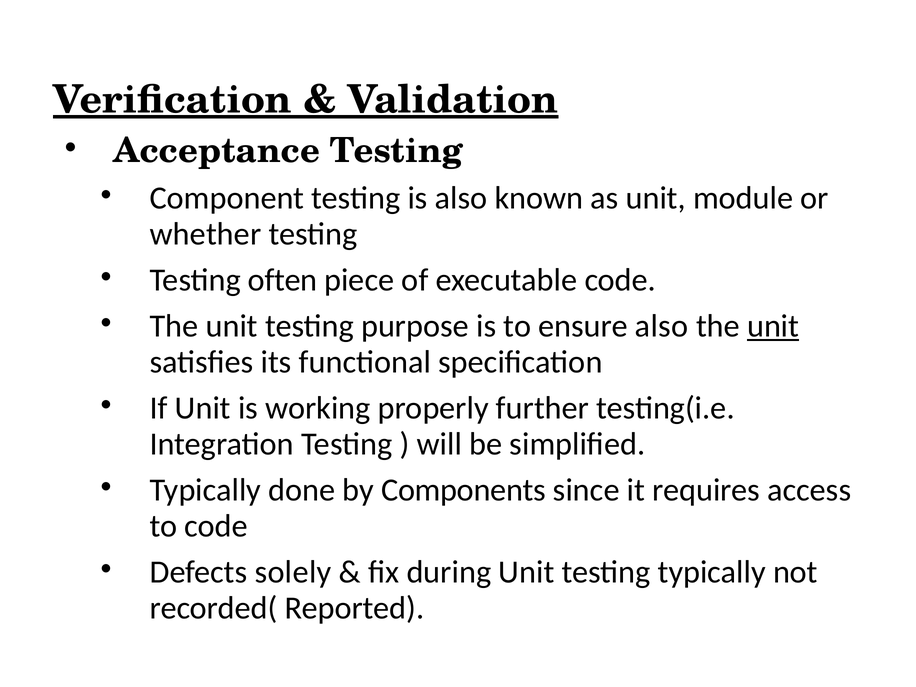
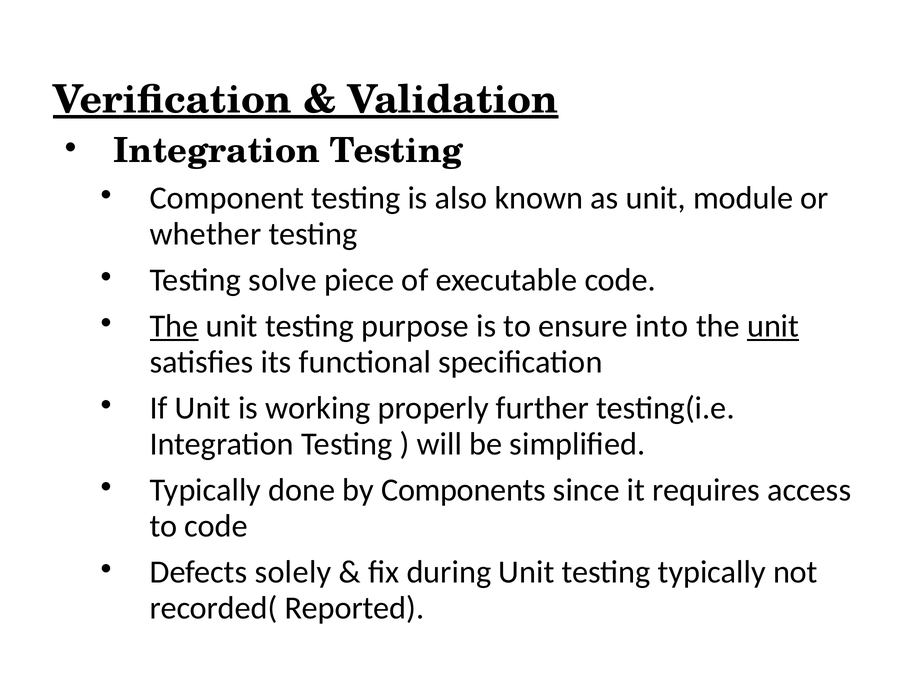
Acceptance at (217, 151): Acceptance -> Integration
often: often -> solve
The at (174, 326) underline: none -> present
ensure also: also -> into
